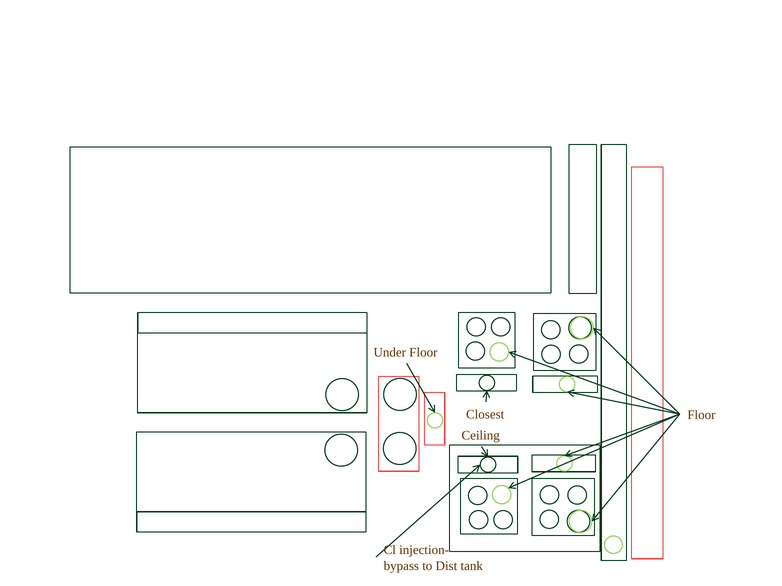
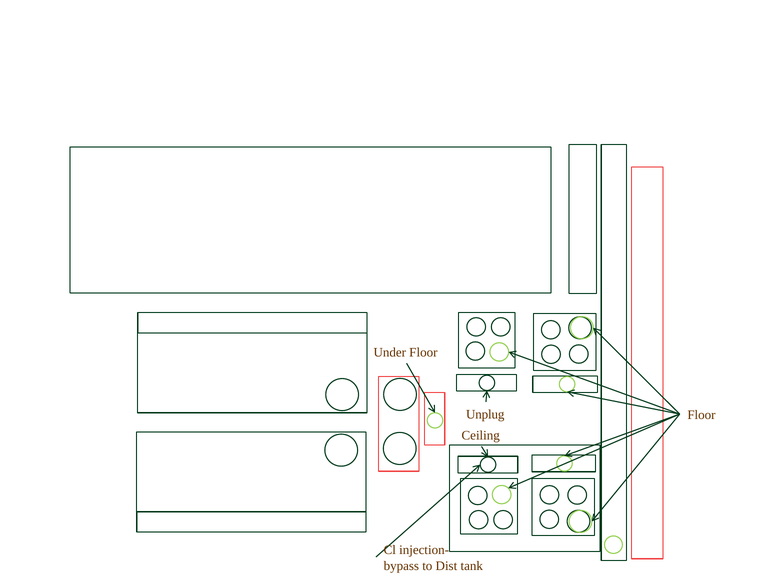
Closest: Closest -> Unplug
